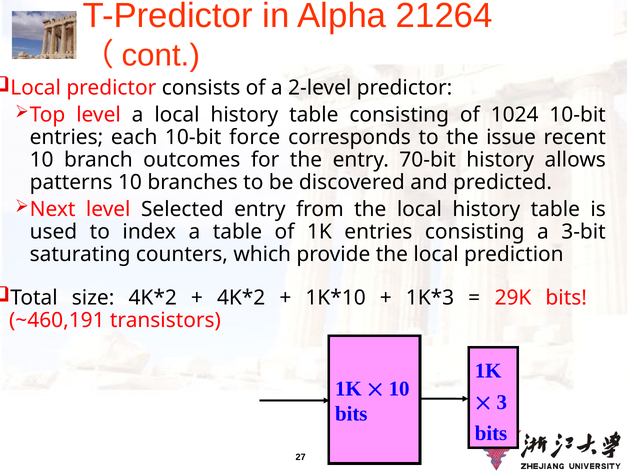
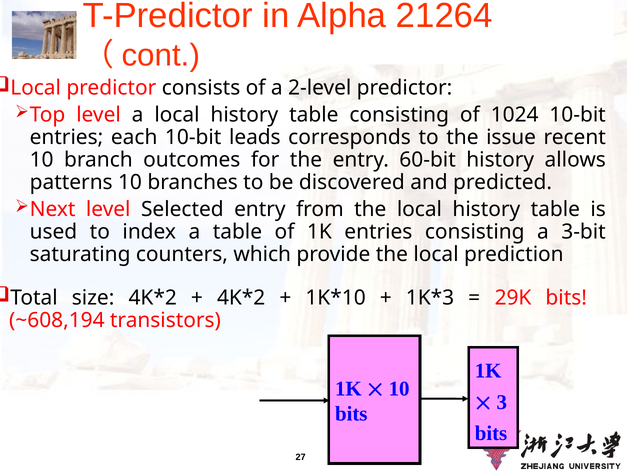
force: force -> leads
70-bit: 70-bit -> 60-bit
~460,191: ~460,191 -> ~608,194
